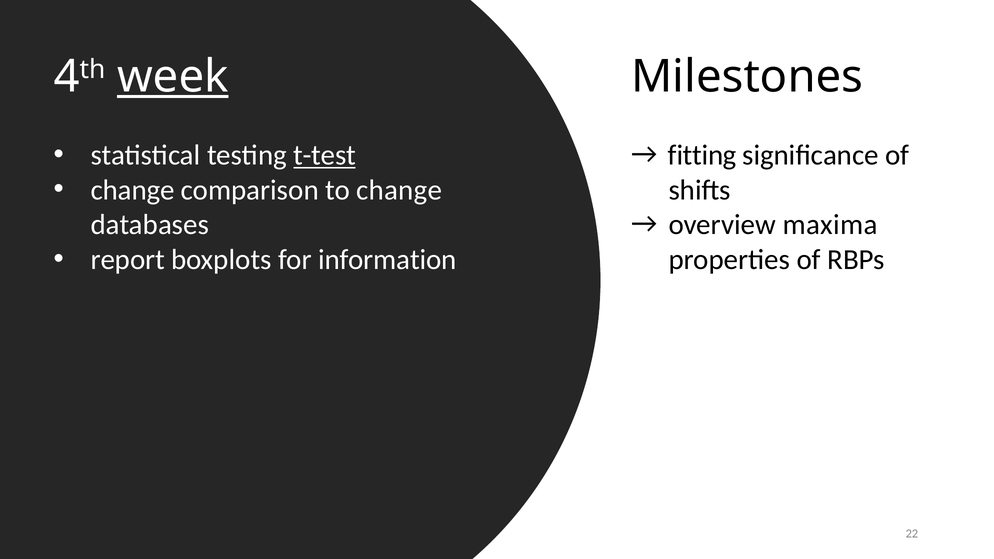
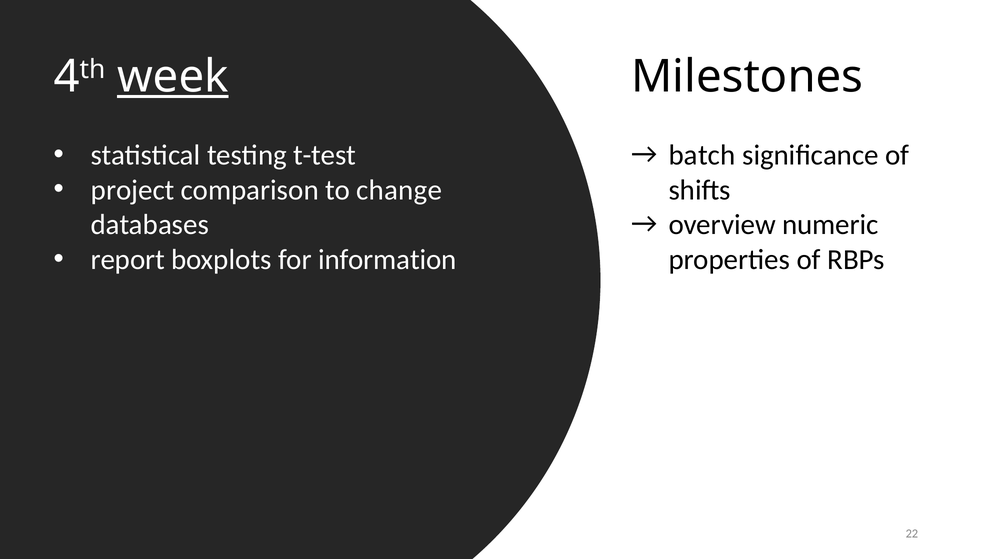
t-test underline: present -> none
fitting: fitting -> batch
change at (133, 190): change -> project
maxima: maxima -> numeric
